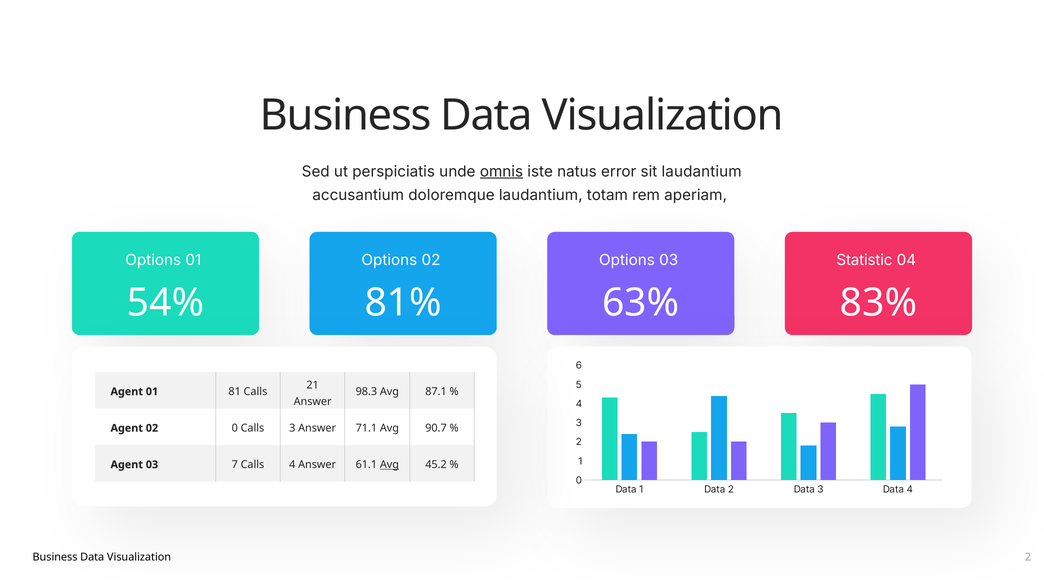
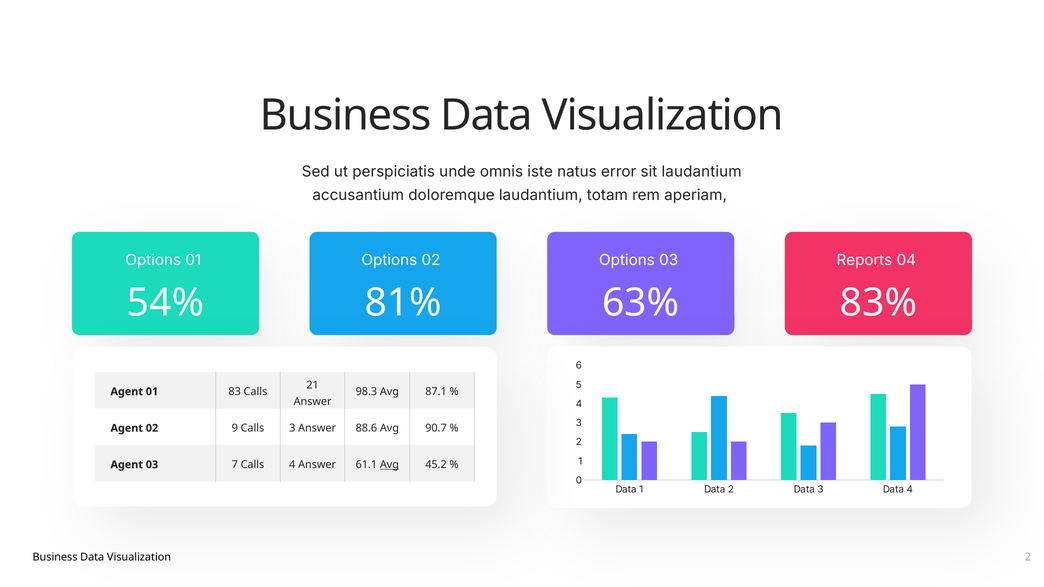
omnis underline: present -> none
Statistic: Statistic -> Reports
81: 81 -> 83
02 0: 0 -> 9
71.1: 71.1 -> 88.6
